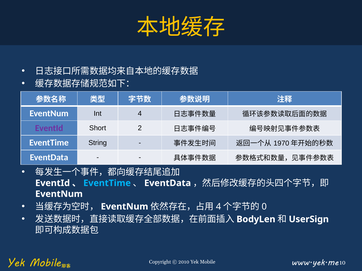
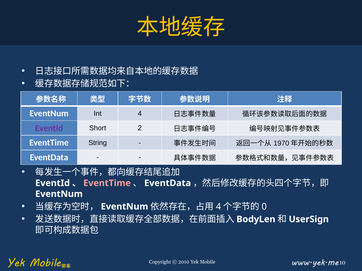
EventTime at (107, 183) colour: light blue -> pink
